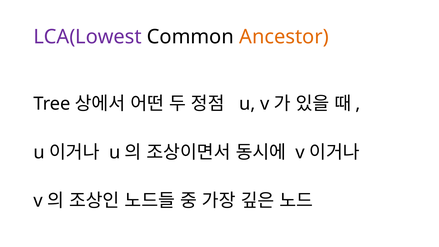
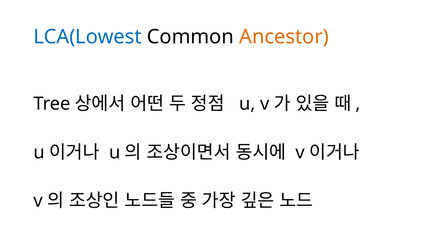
LCA(Lowest colour: purple -> blue
